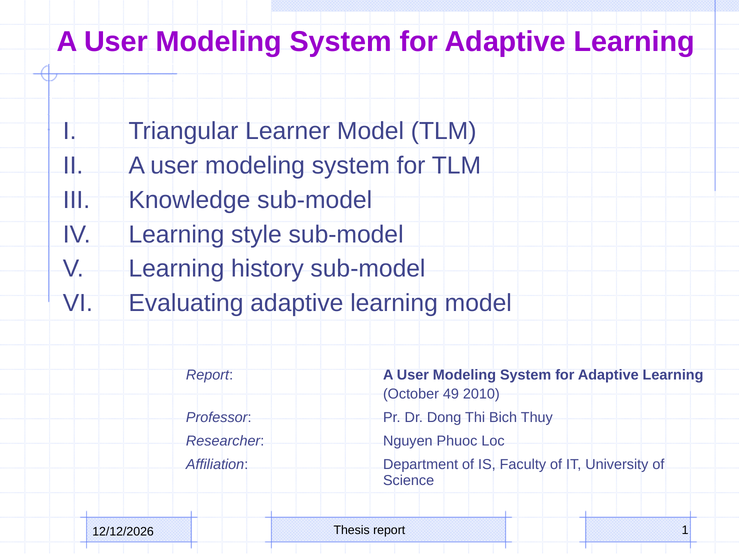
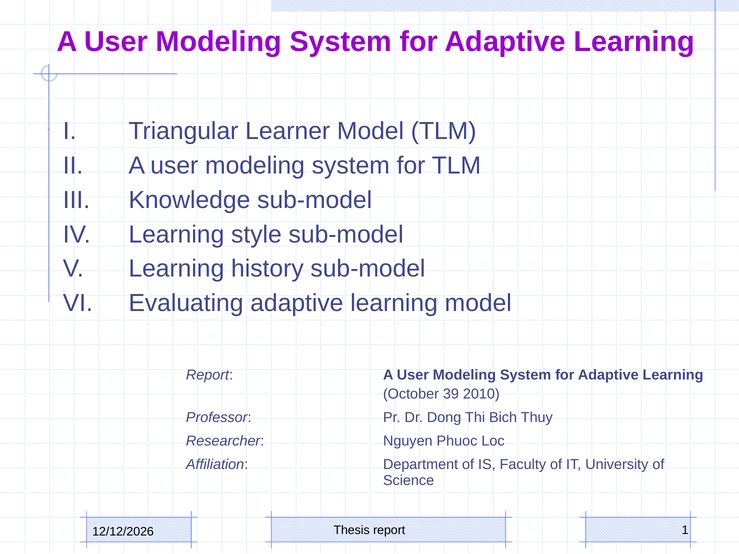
49: 49 -> 39
